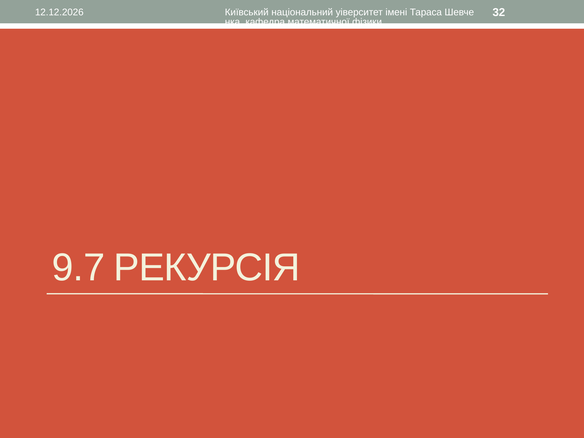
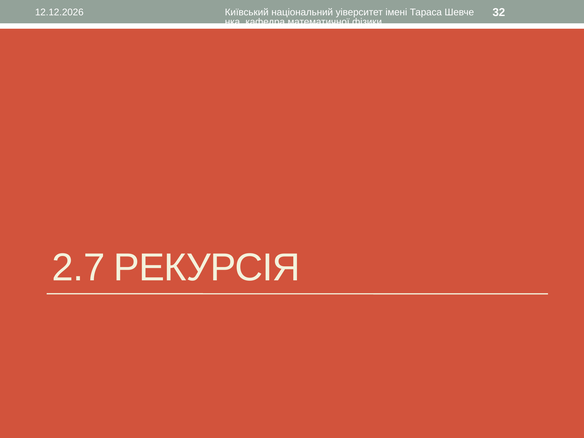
9.7: 9.7 -> 2.7
